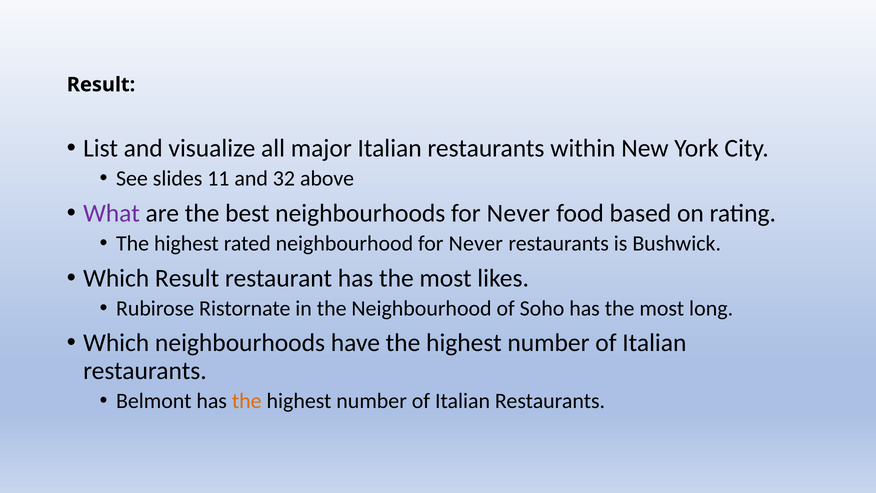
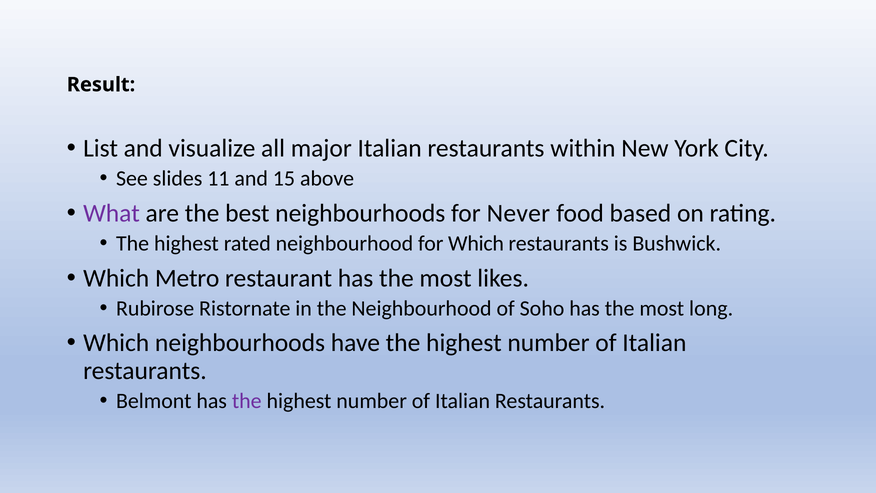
32: 32 -> 15
neighbourhood for Never: Never -> Which
Which Result: Result -> Metro
the at (247, 401) colour: orange -> purple
